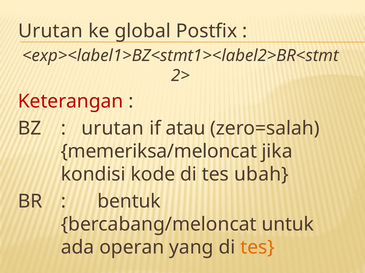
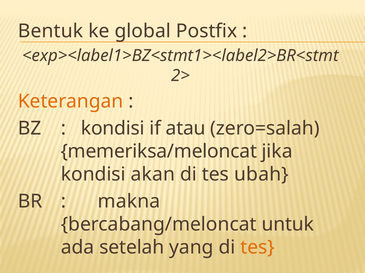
Urutan at (50, 31): Urutan -> Bentuk
Keterangan colour: red -> orange
urutan at (113, 129): urutan -> kondisi
kode: kode -> akan
bentuk: bentuk -> makna
operan: operan -> setelah
